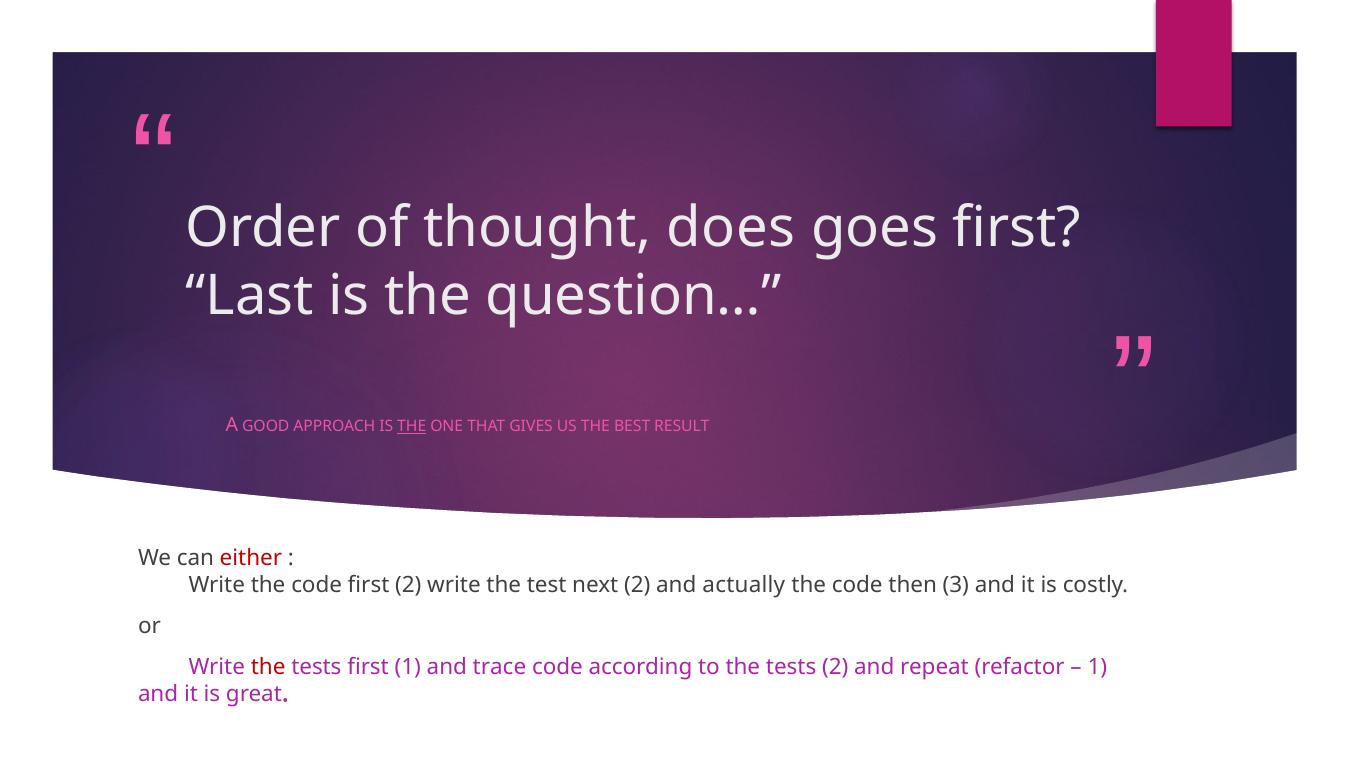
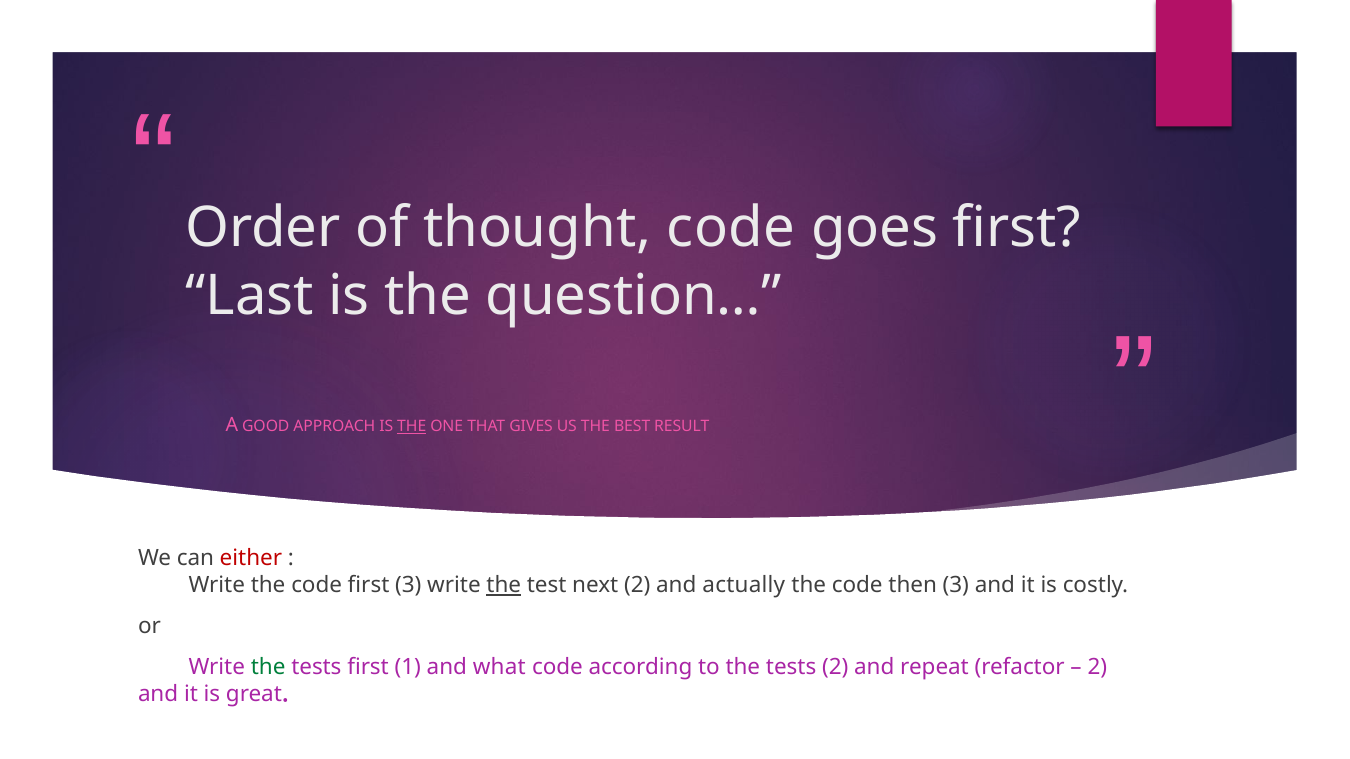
thought does: does -> code
first 2: 2 -> 3
the at (504, 586) underline: none -> present
the at (268, 668) colour: red -> green
trace: trace -> what
1 at (1097, 668): 1 -> 2
